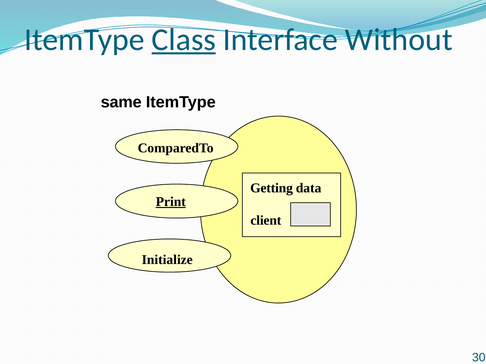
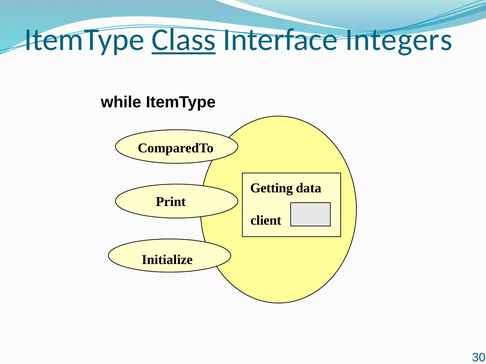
Without: Without -> Integers
same: same -> while
Print underline: present -> none
